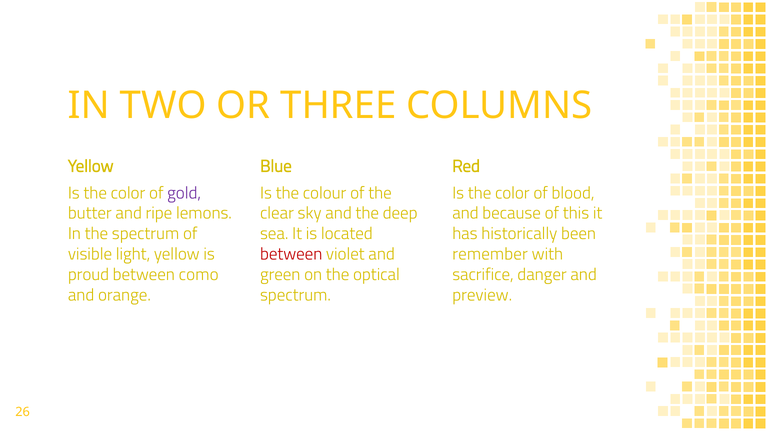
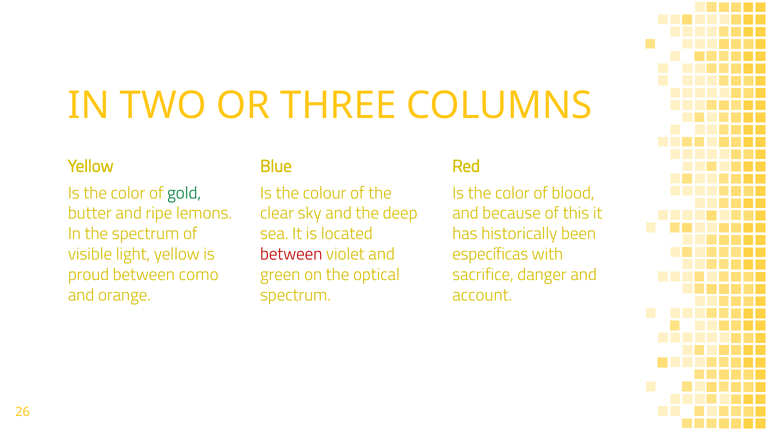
gold colour: purple -> green
remember: remember -> específicas
preview: preview -> account
